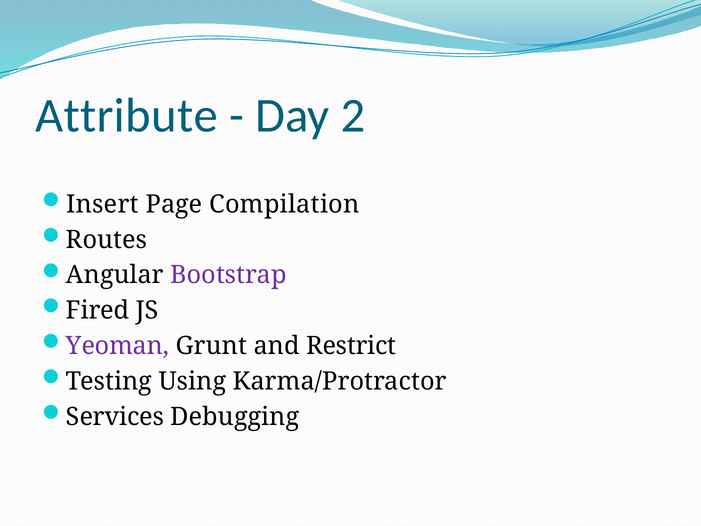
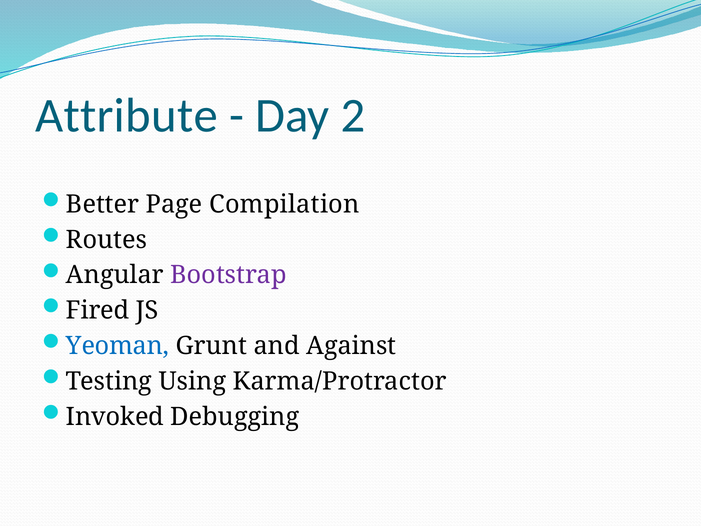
Insert: Insert -> Better
Yeoman colour: purple -> blue
Restrict: Restrict -> Against
Services: Services -> Invoked
